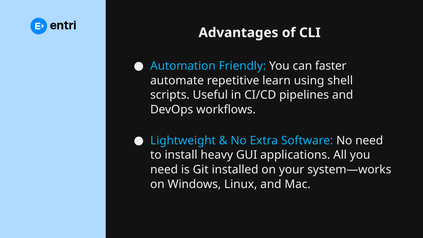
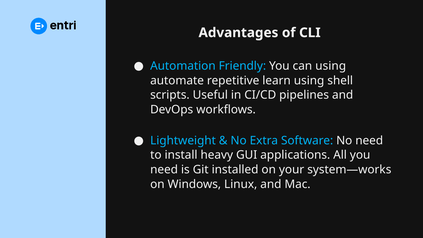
can faster: faster -> using
